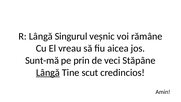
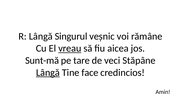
vreau underline: none -> present
prin: prin -> tare
scut: scut -> face
